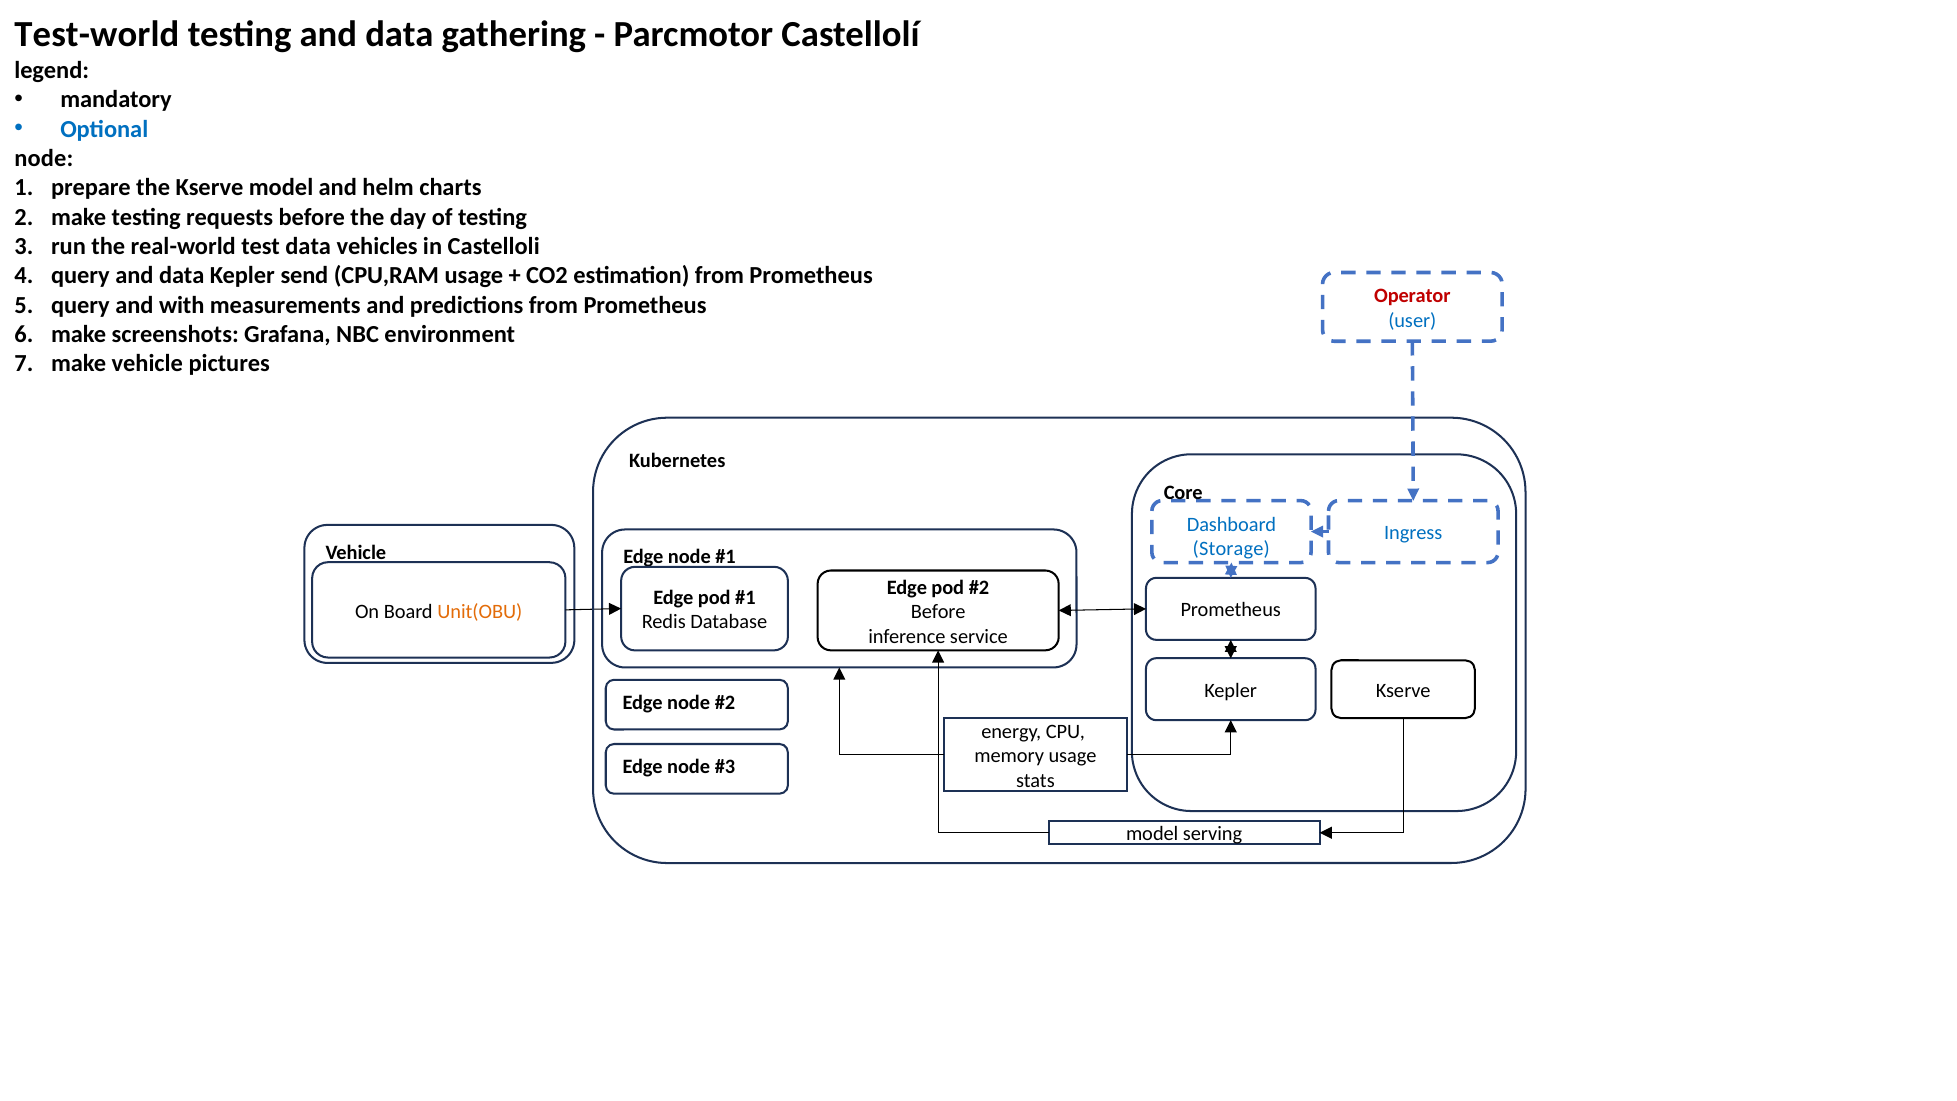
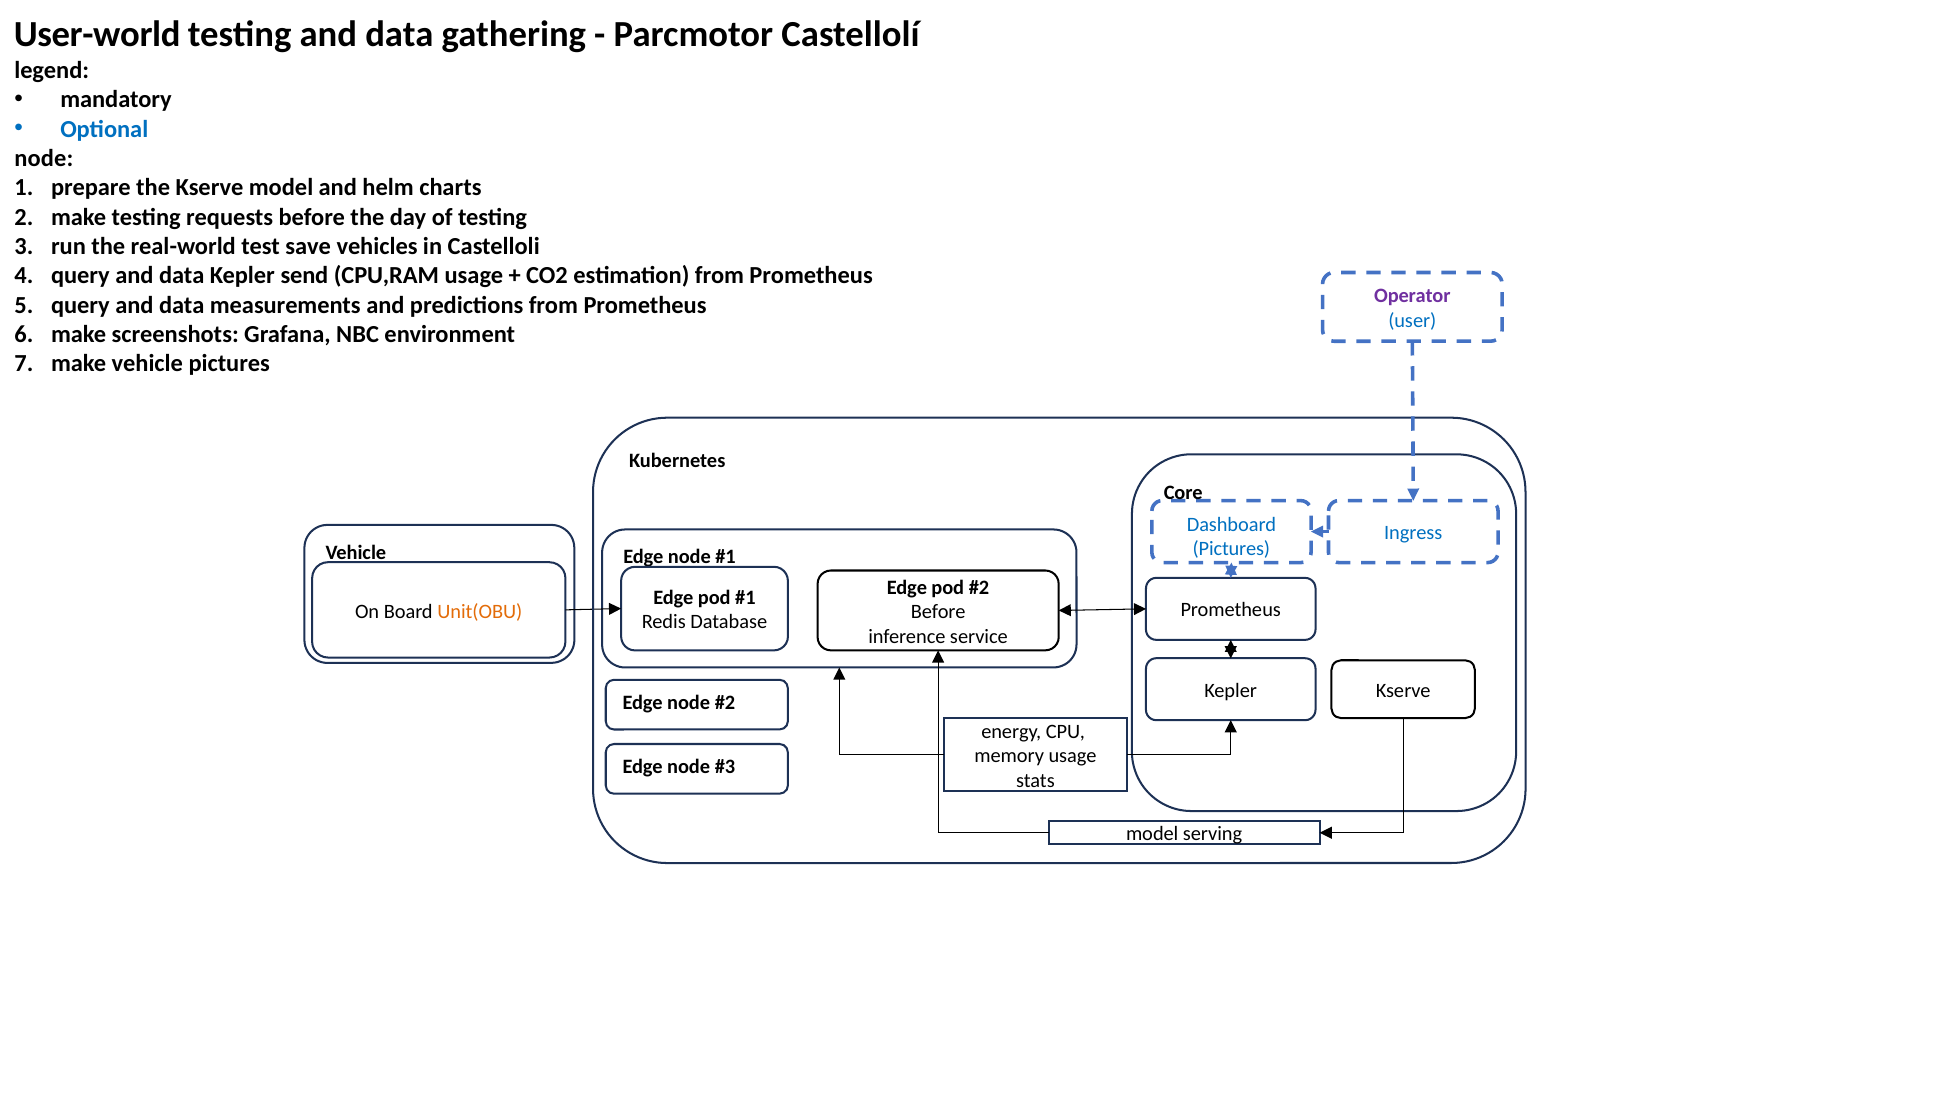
Test-world: Test-world -> User-world
test data: data -> save
Operator colour: red -> purple
with at (182, 305): with -> data
Storage at (1231, 549): Storage -> Pictures
